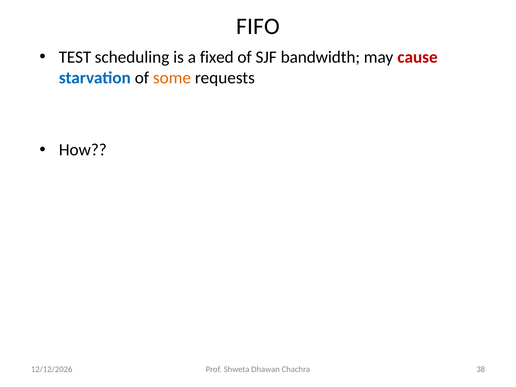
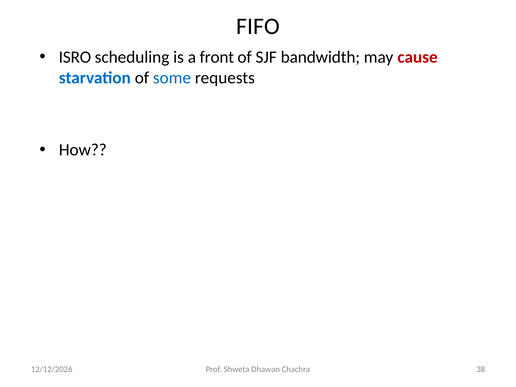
TEST: TEST -> ISRO
fixed: fixed -> front
some colour: orange -> blue
